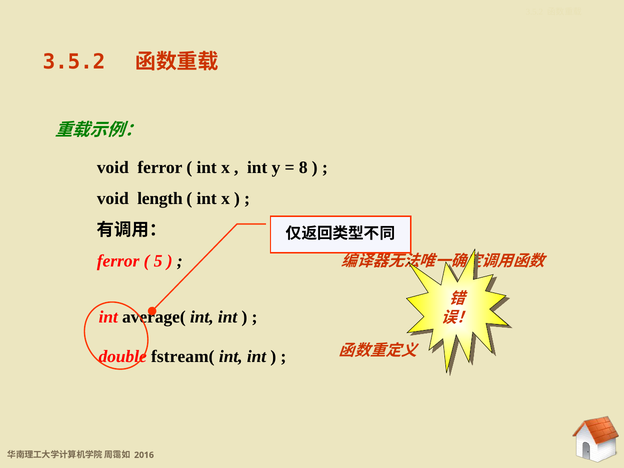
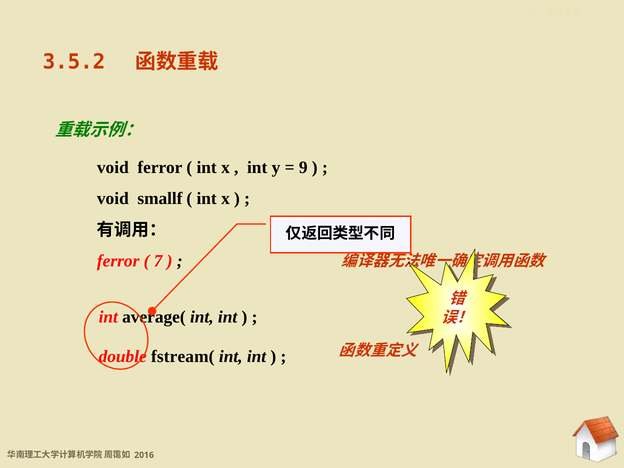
8: 8 -> 9
length: length -> smallf
5: 5 -> 7
